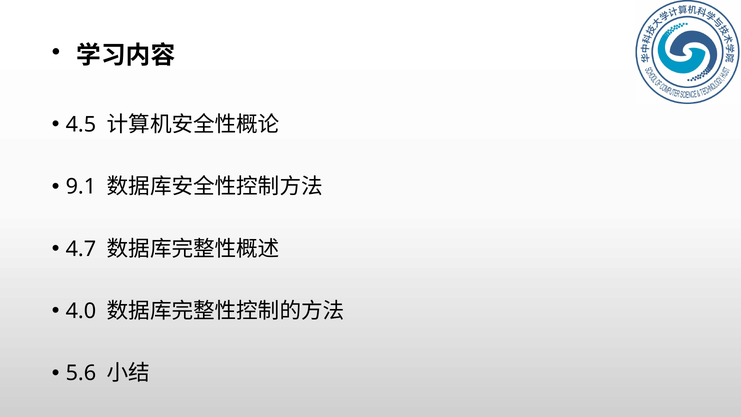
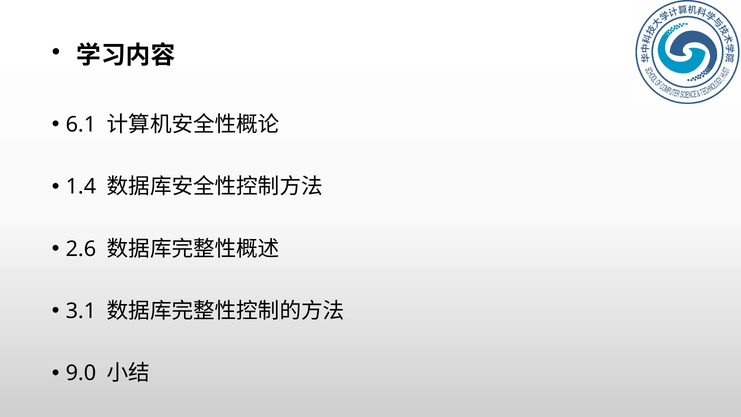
4.5: 4.5 -> 6.1
9.1: 9.1 -> 1.4
4.7: 4.7 -> 2.6
4.0: 4.0 -> 3.1
5.6: 5.6 -> 9.0
